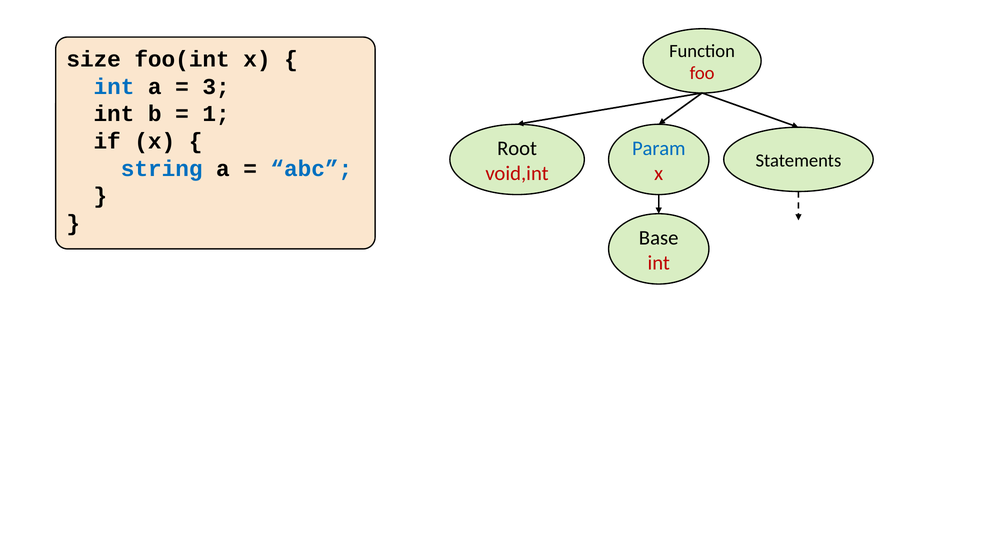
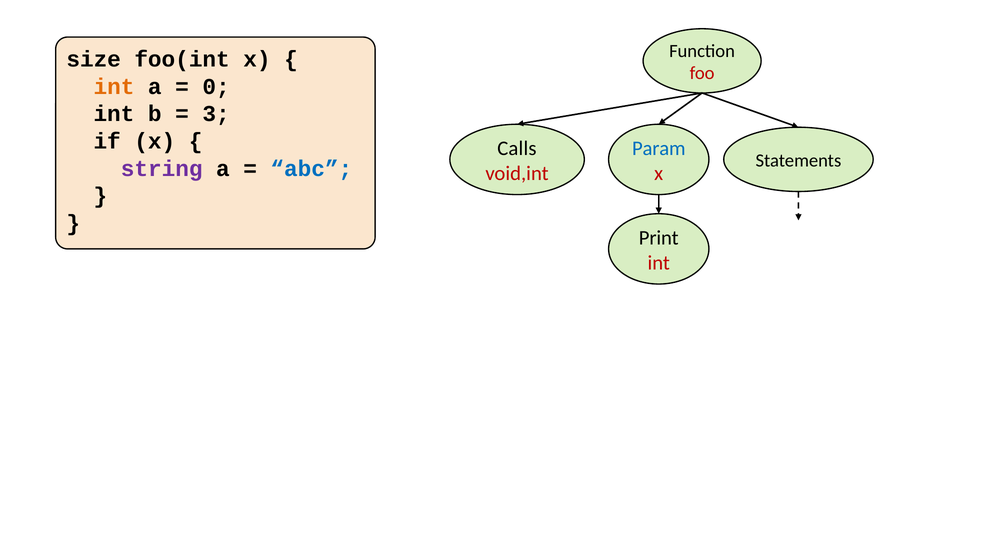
int at (114, 87) colour: blue -> orange
3: 3 -> 0
1: 1 -> 3
Root: Root -> Calls
string colour: blue -> purple
Base: Base -> Print
